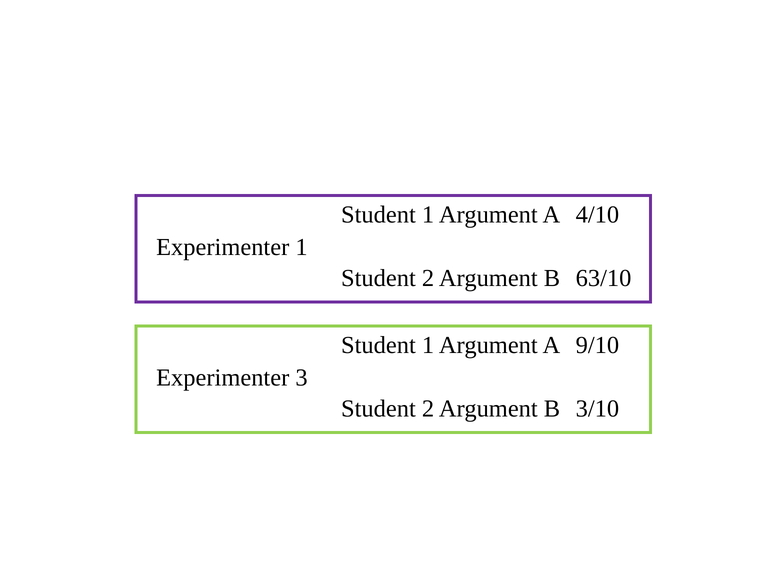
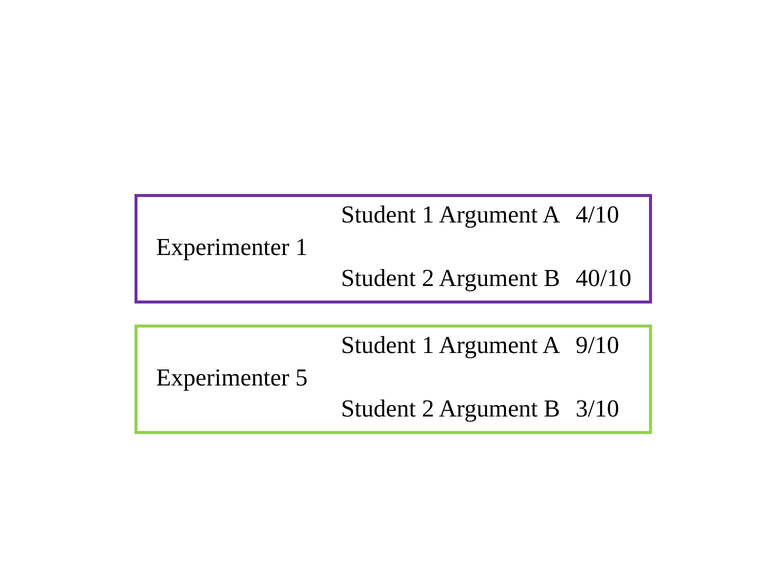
63/10: 63/10 -> 40/10
3: 3 -> 5
